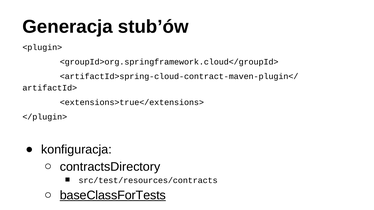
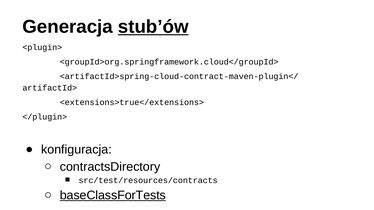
stub’ów underline: none -> present
